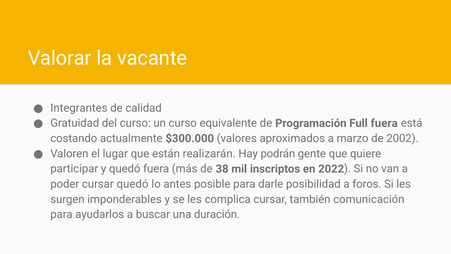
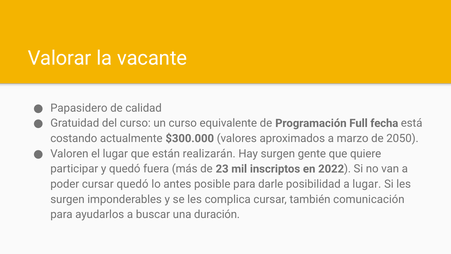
Integrantes: Integrantes -> Papasidero
Full fuera: fuera -> fecha
2002: 2002 -> 2050
Hay podrán: podrán -> surgen
38: 38 -> 23
a foros: foros -> lugar
